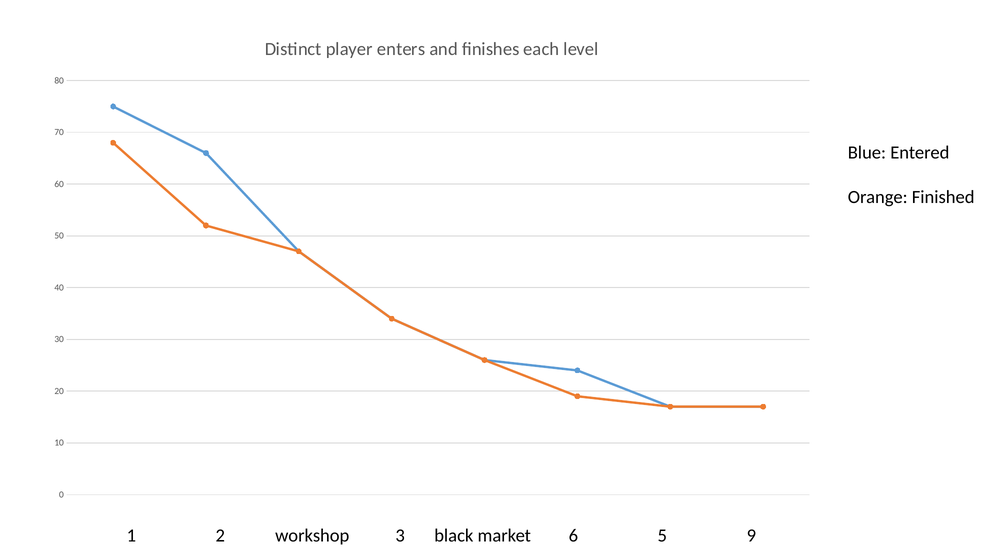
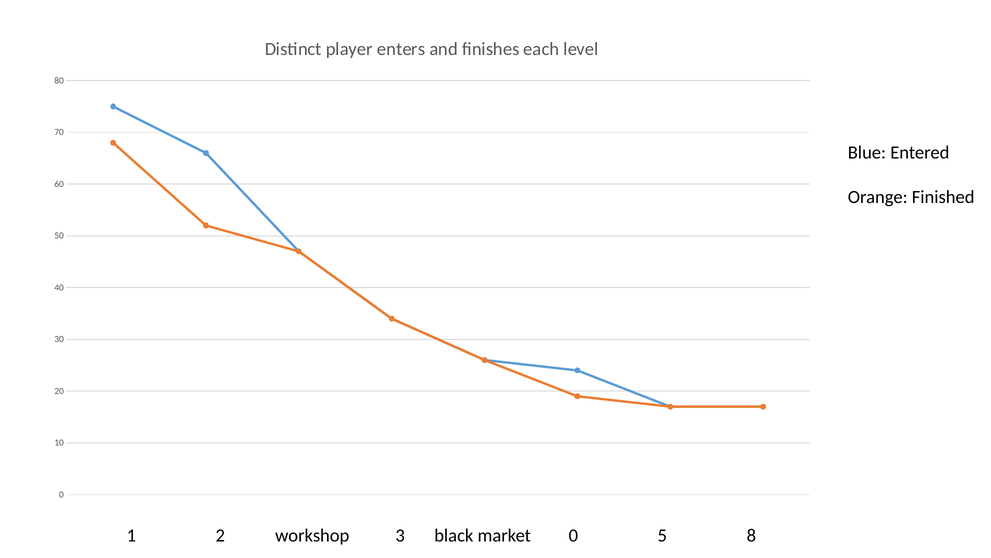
market 6: 6 -> 0
9: 9 -> 8
